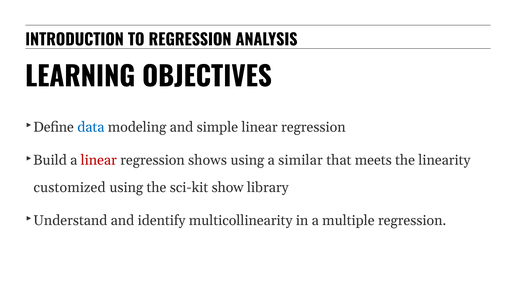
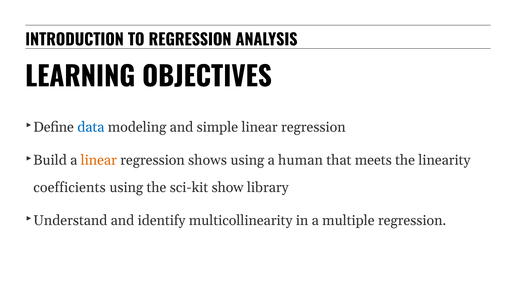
linear at (99, 160) colour: red -> orange
similar: similar -> human
customized: customized -> coefficients
